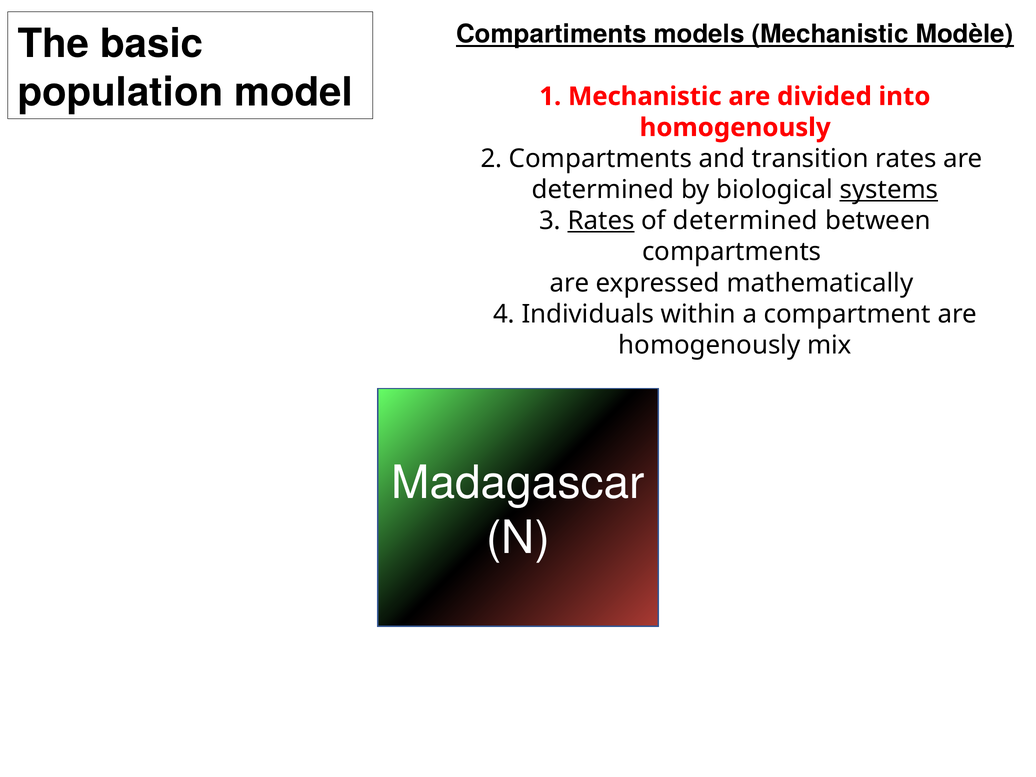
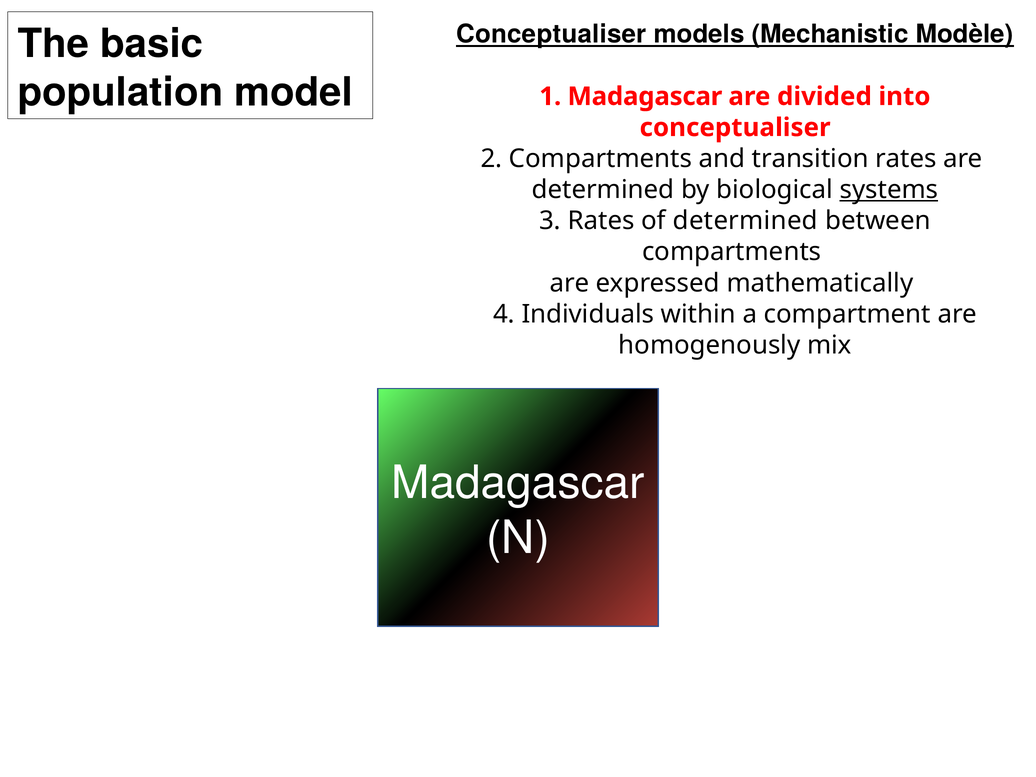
Compartiments at (551, 34): Compartiments -> Conceptualiser
1 Mechanistic: Mechanistic -> Madagascar
homogenously at (735, 128): homogenously -> conceptualiser
Rates at (601, 221) underline: present -> none
